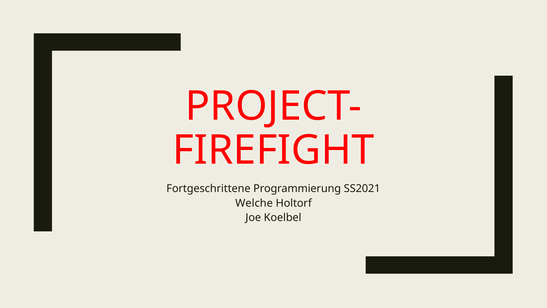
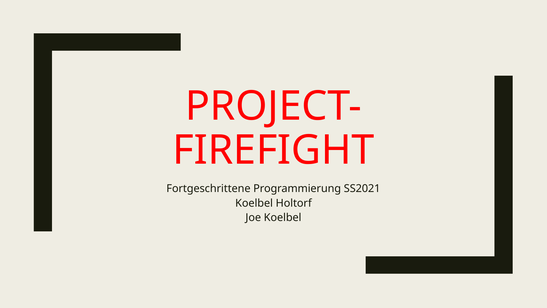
Welche at (254, 203): Welche -> Koelbel
